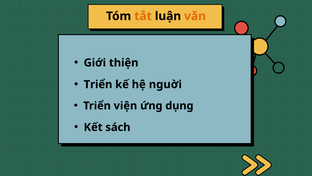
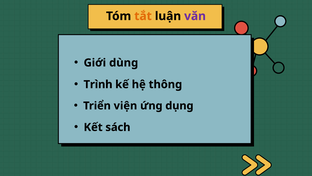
văn colour: orange -> purple
thiện: thiện -> dùng
Triển at (98, 84): Triển -> Trình
nguời: nguời -> thông
